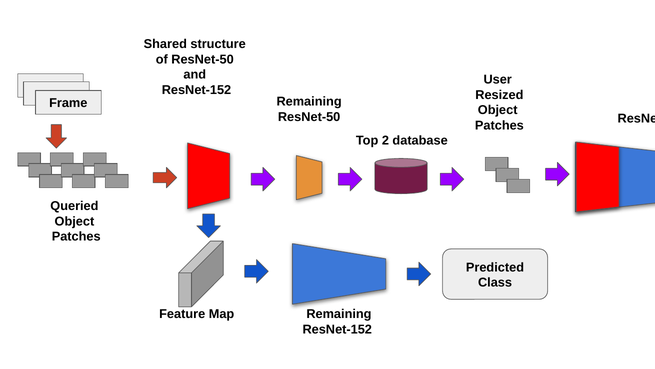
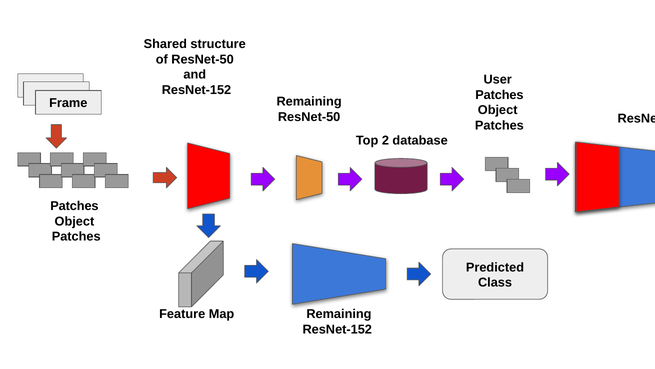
Resized at (499, 95): Resized -> Patches
Queried at (74, 206): Queried -> Patches
